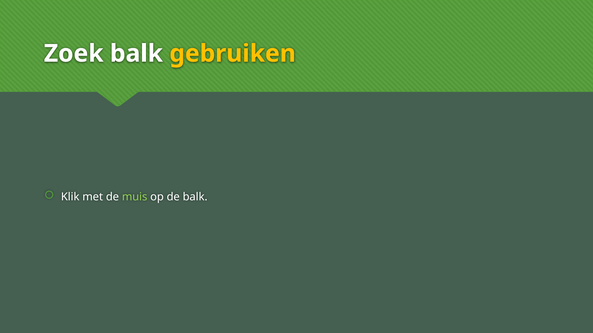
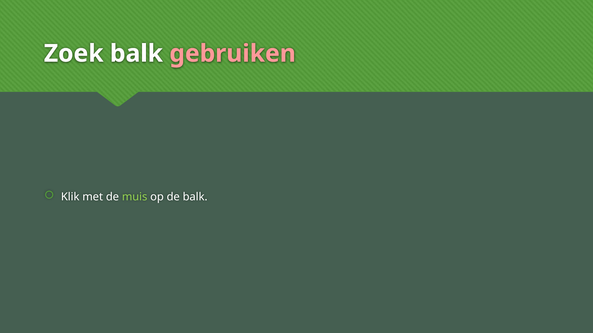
gebruiken colour: yellow -> pink
